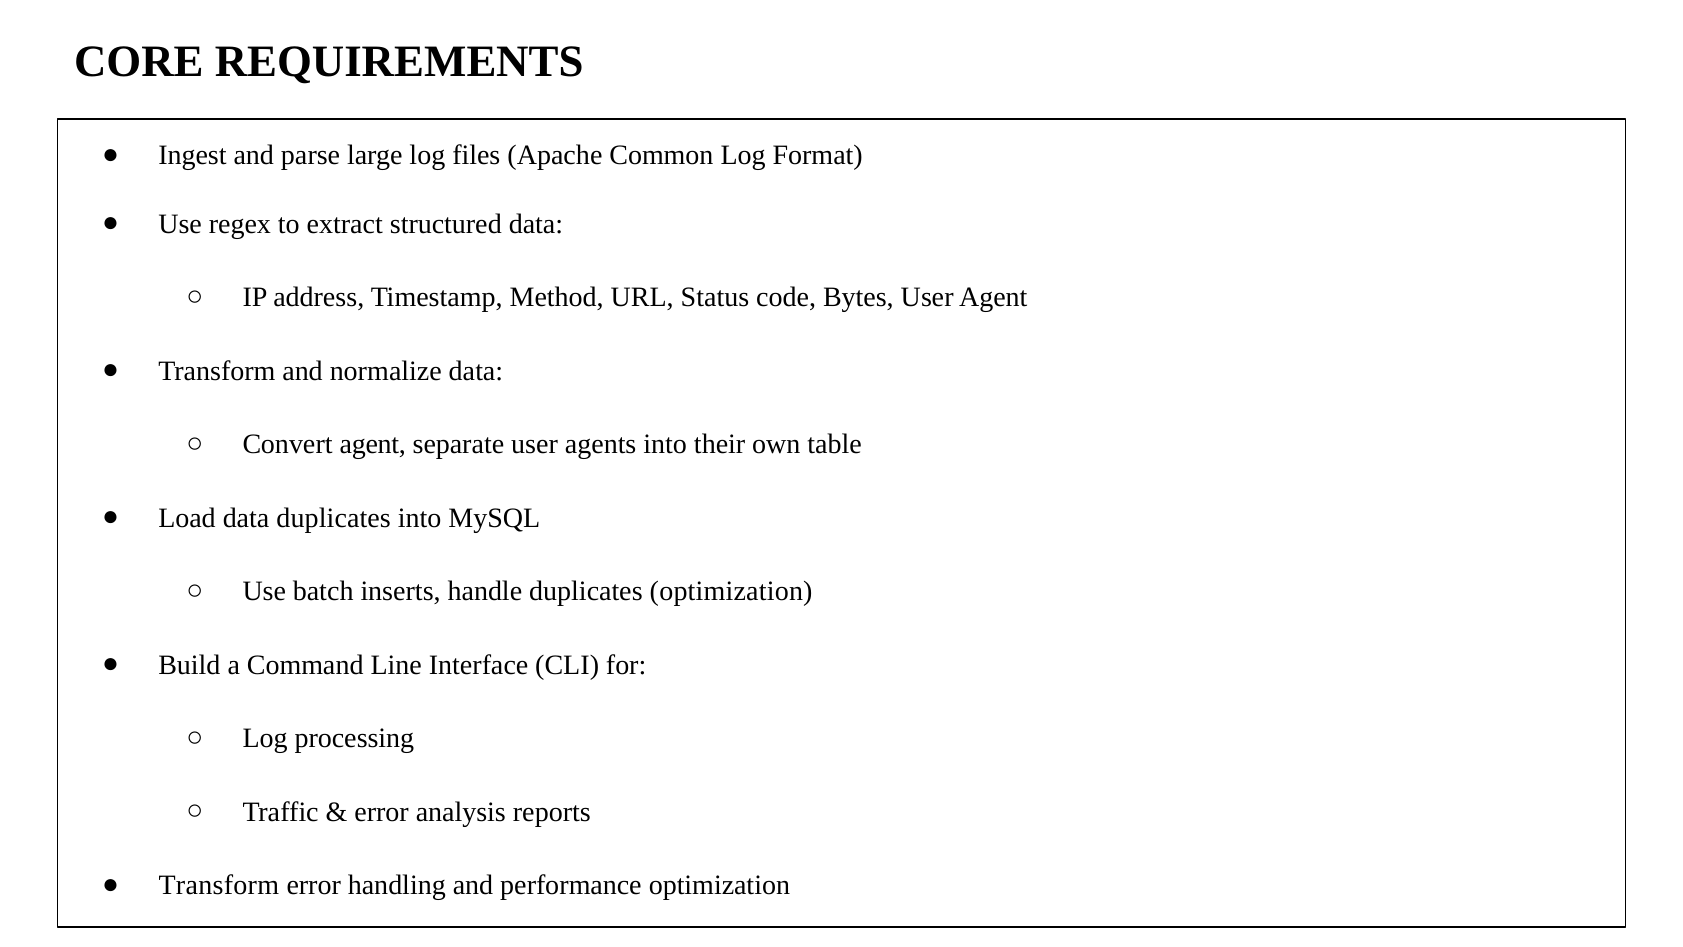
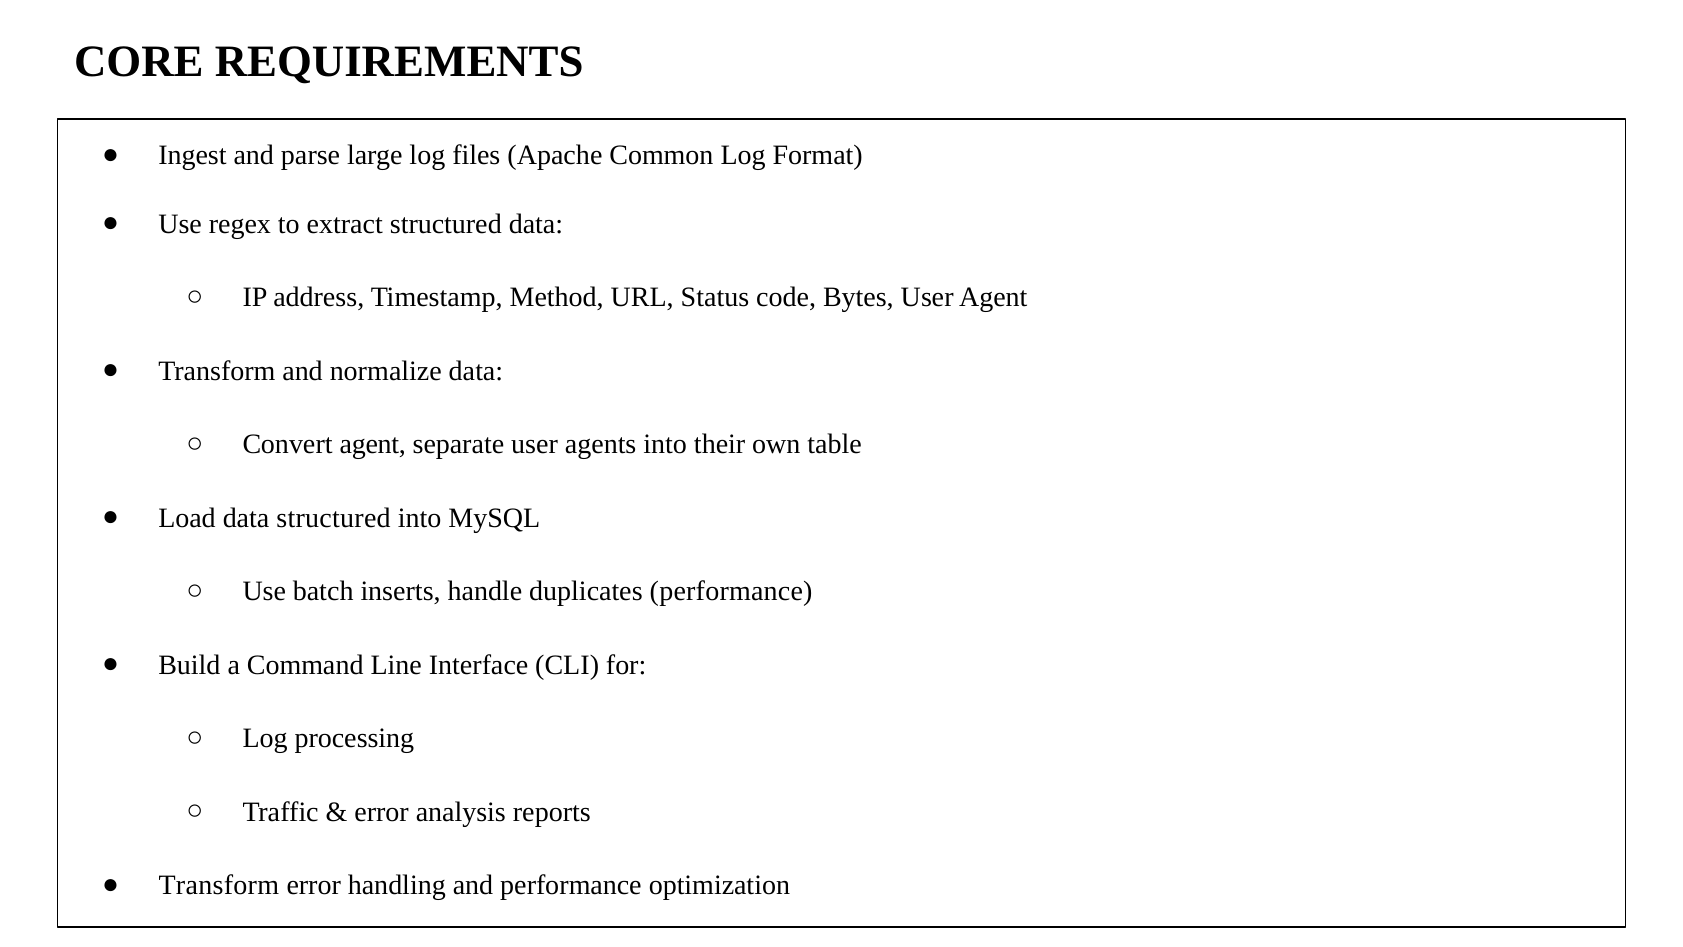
data duplicates: duplicates -> structured
duplicates optimization: optimization -> performance
